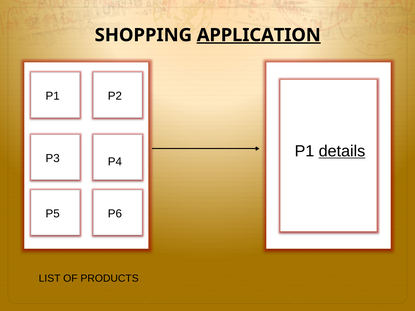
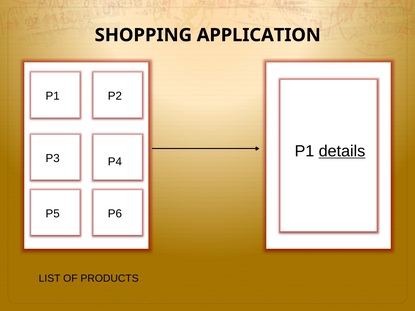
APPLICATION underline: present -> none
